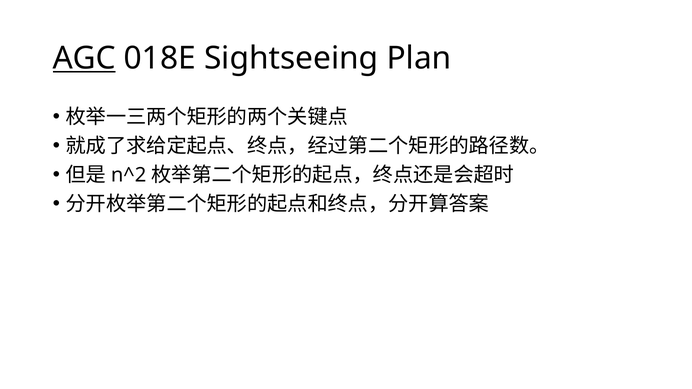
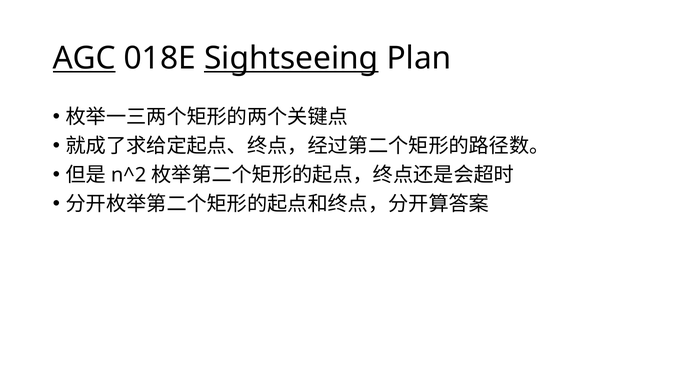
Sightseeing underline: none -> present
